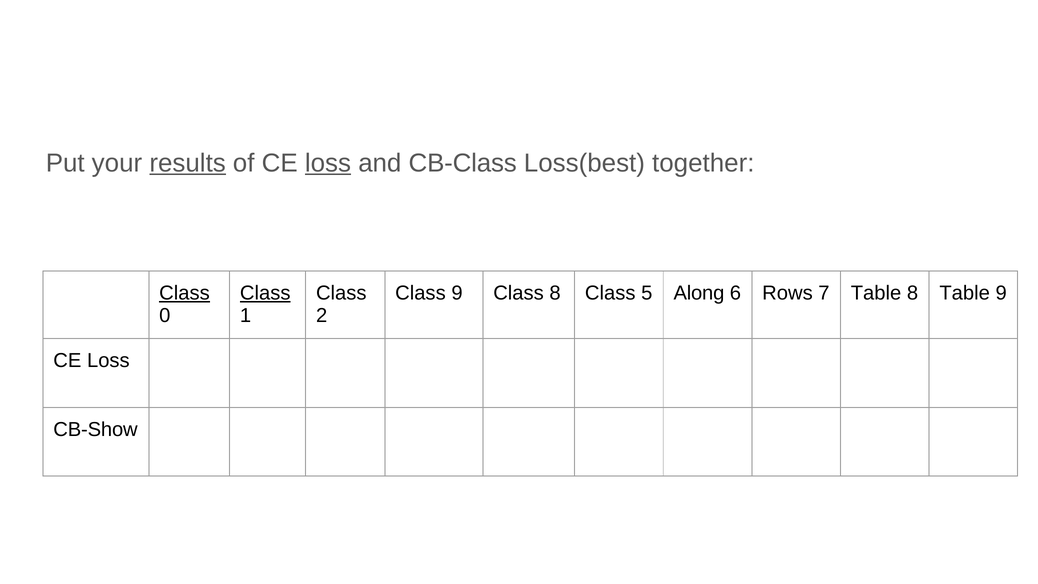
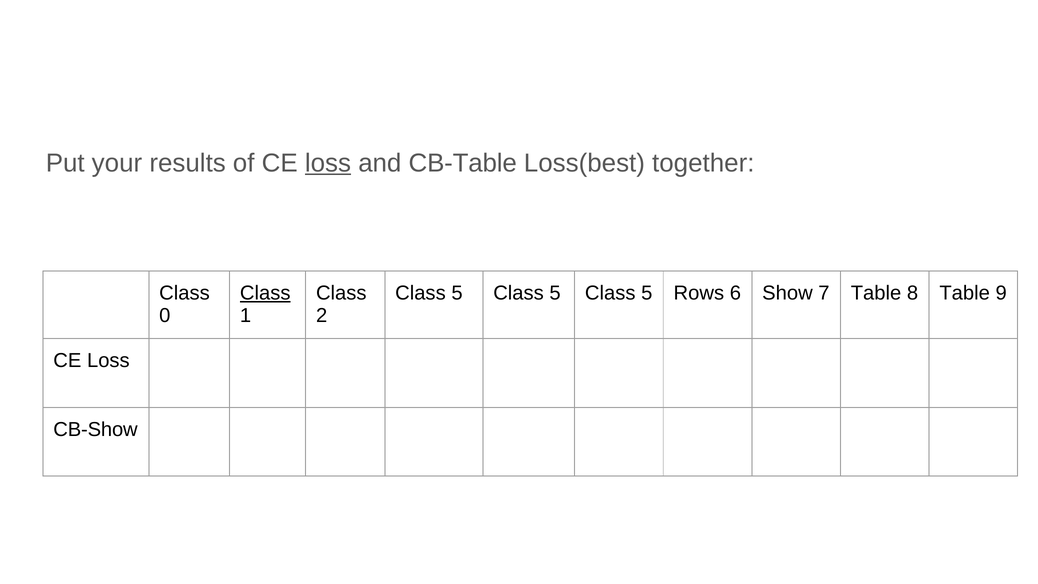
results underline: present -> none
CB-Class: CB-Class -> CB-Table
Class at (184, 293) underline: present -> none
9 at (457, 293): 9 -> 5
8 at (555, 293): 8 -> 5
Along: Along -> Rows
Rows: Rows -> Show
